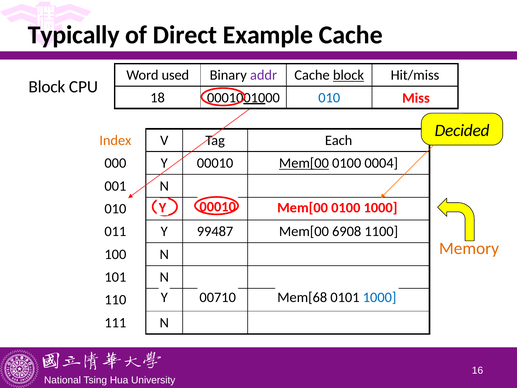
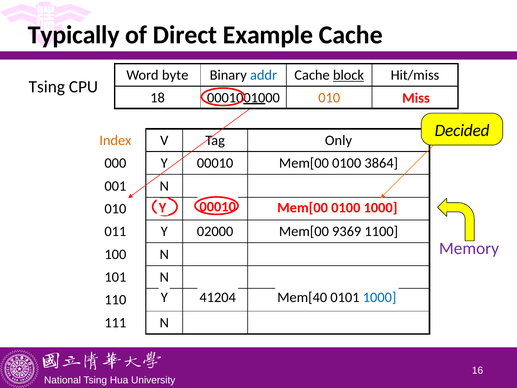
used: used -> byte
addr colour: purple -> blue
Block at (47, 87): Block -> Tsing
010 at (329, 98) colour: blue -> orange
Each: Each -> Only
Mem[00 at (304, 163) underline: present -> none
0004: 0004 -> 3864
99487: 99487 -> 02000
6908: 6908 -> 9369
Memory colour: orange -> purple
00710: 00710 -> 41204
Mem[68: Mem[68 -> Mem[40
